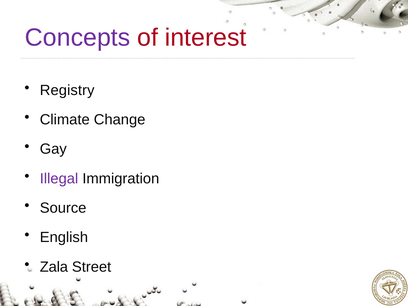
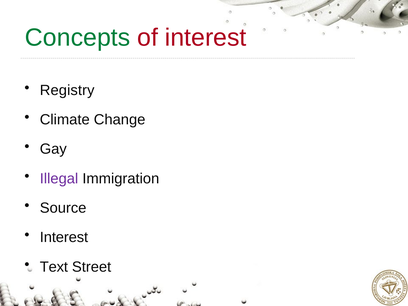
Concepts colour: purple -> green
English at (64, 237): English -> Interest
Zala: Zala -> Text
